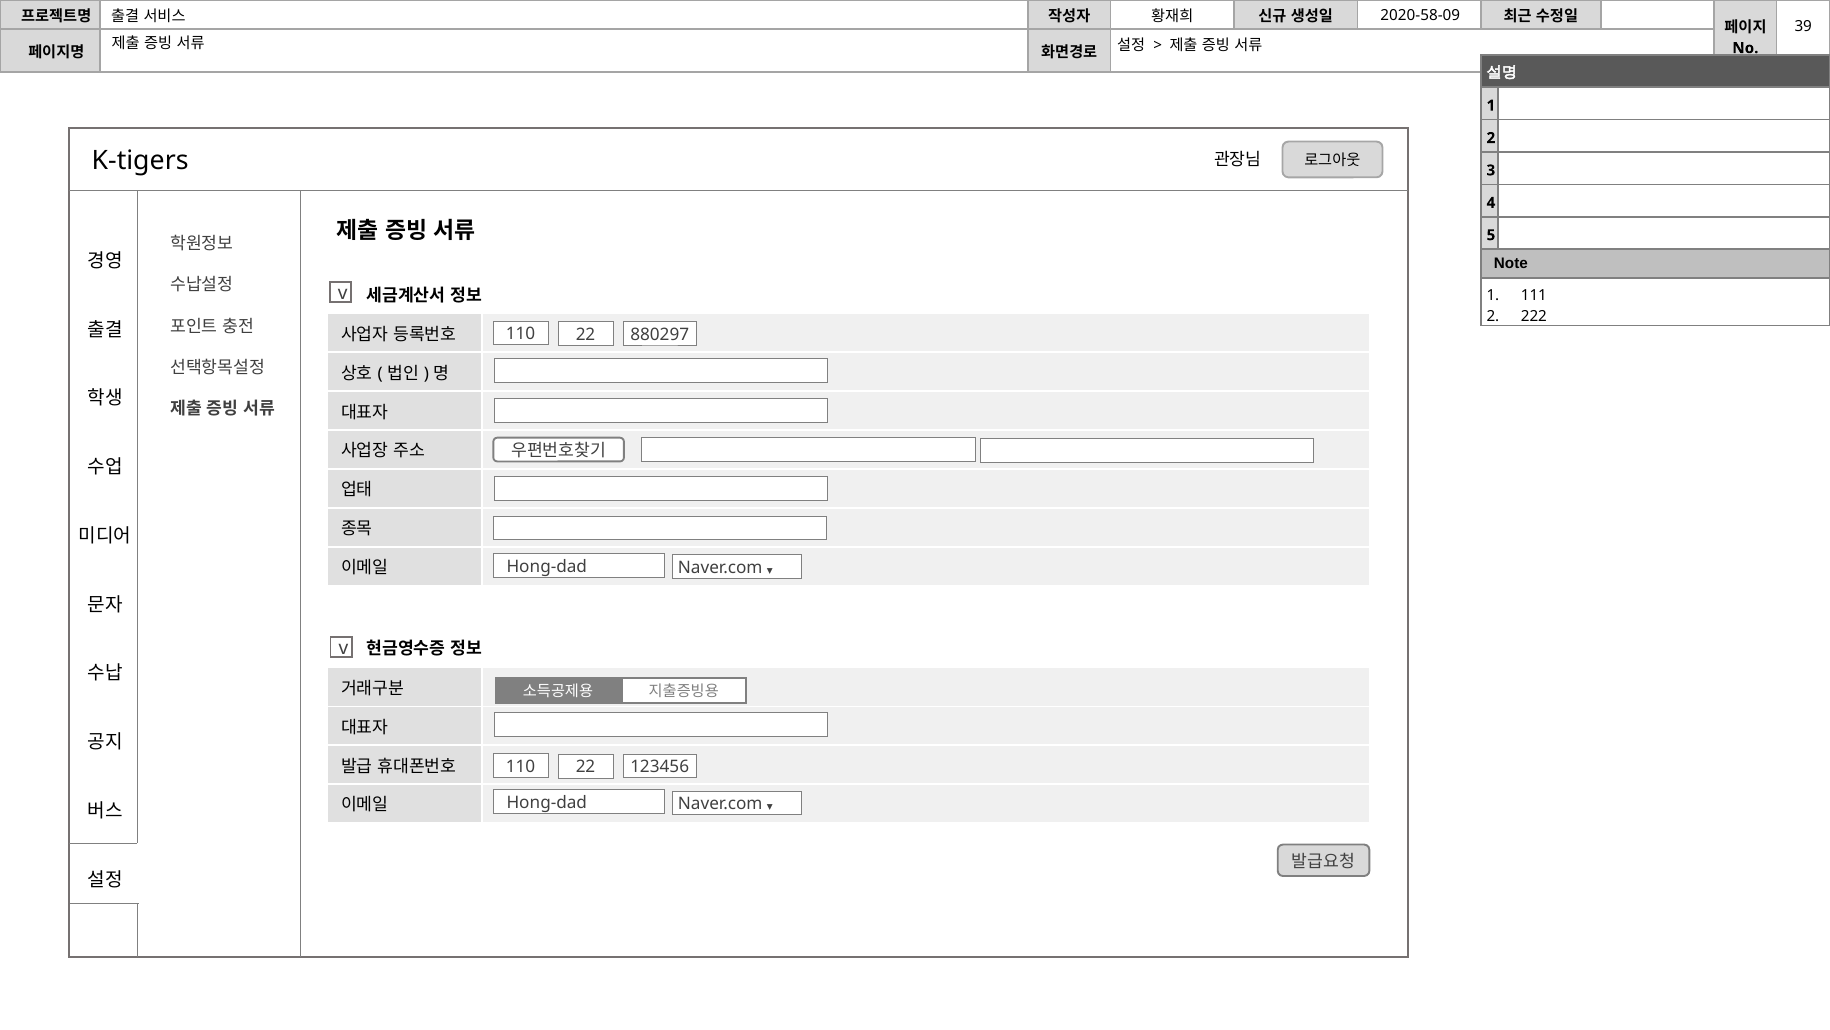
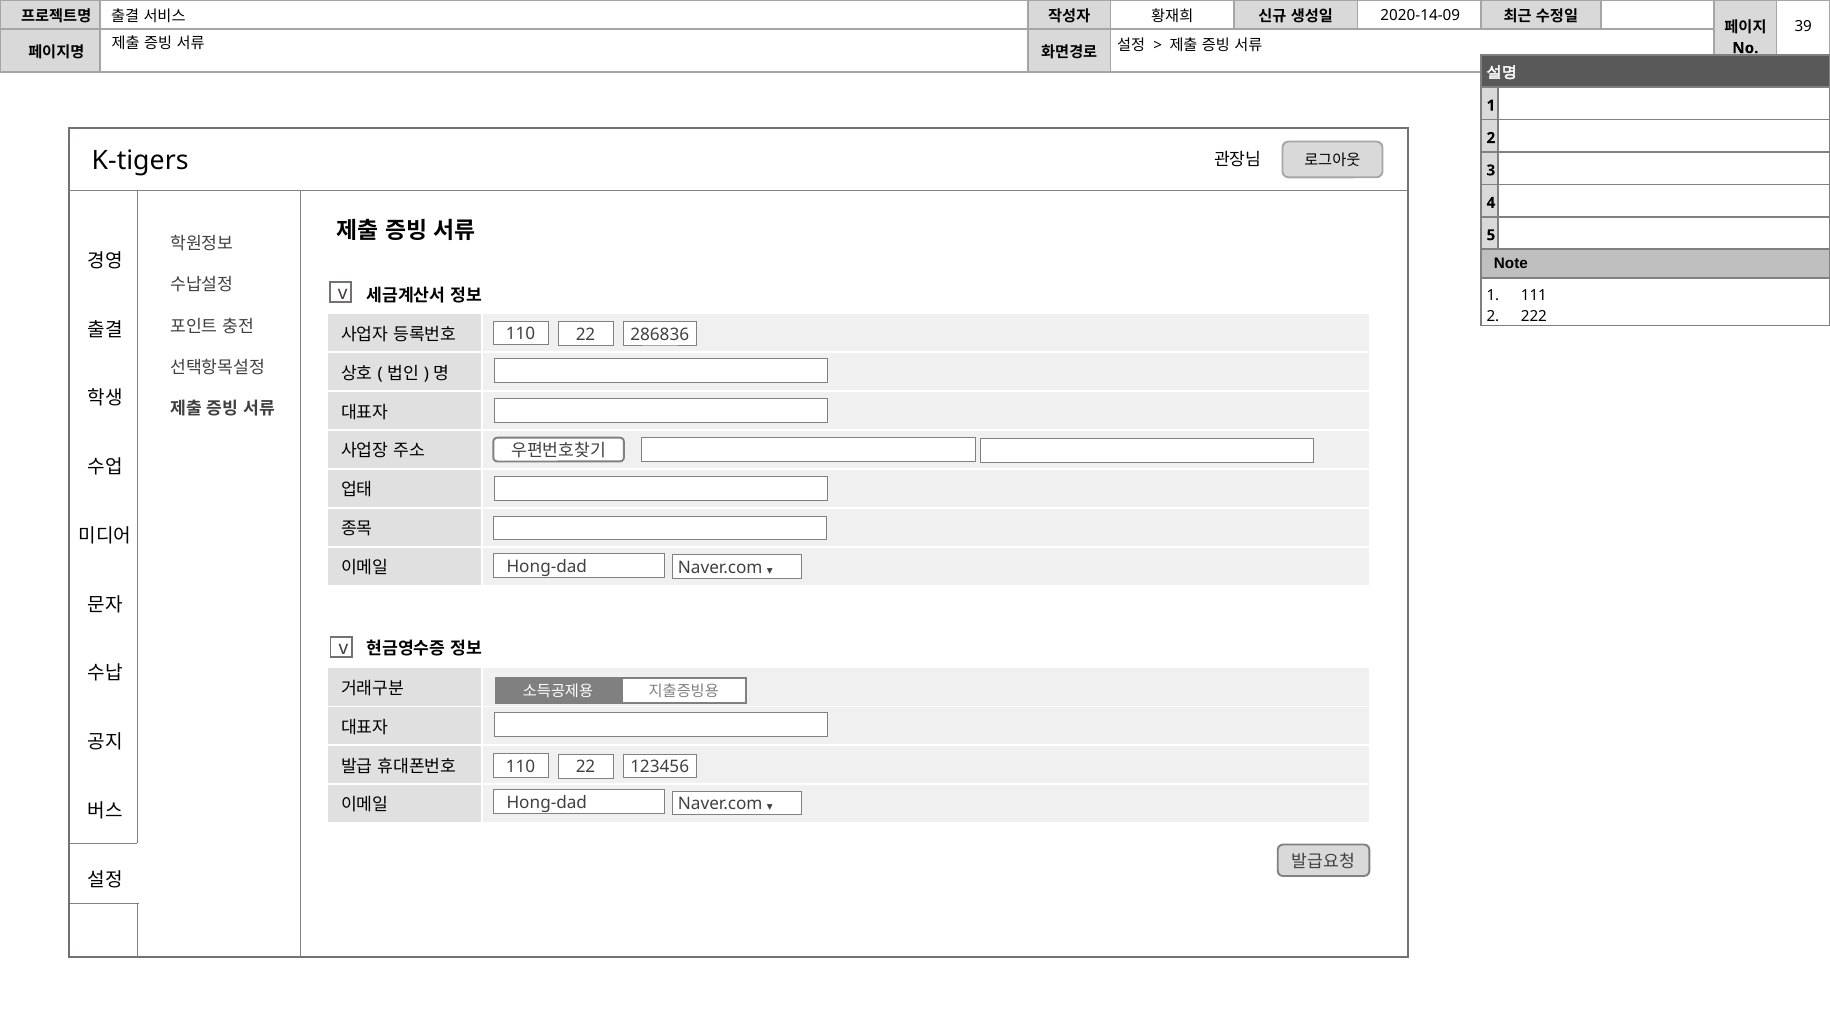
2020-58-09: 2020-58-09 -> 2020-14-09
880297: 880297 -> 286836
